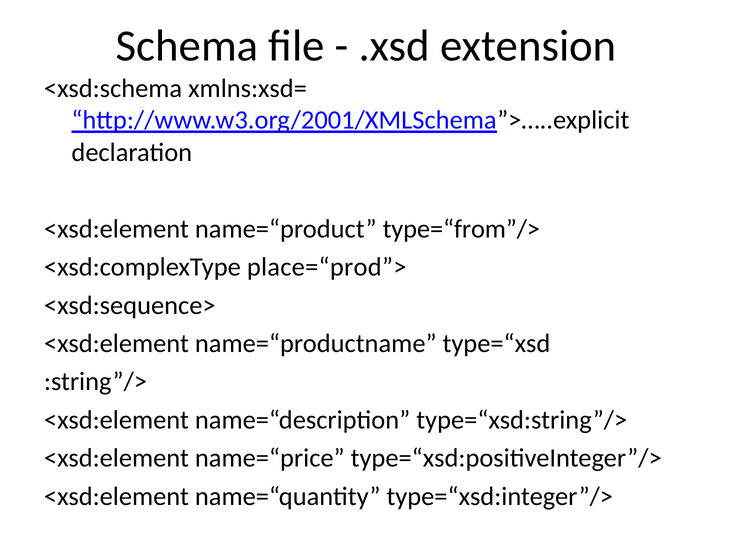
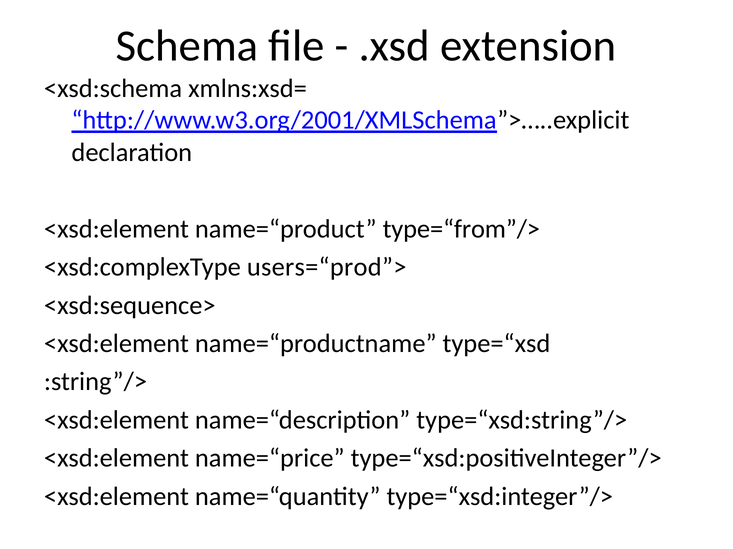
place=“prod”>: place=“prod”> -> users=“prod”>
